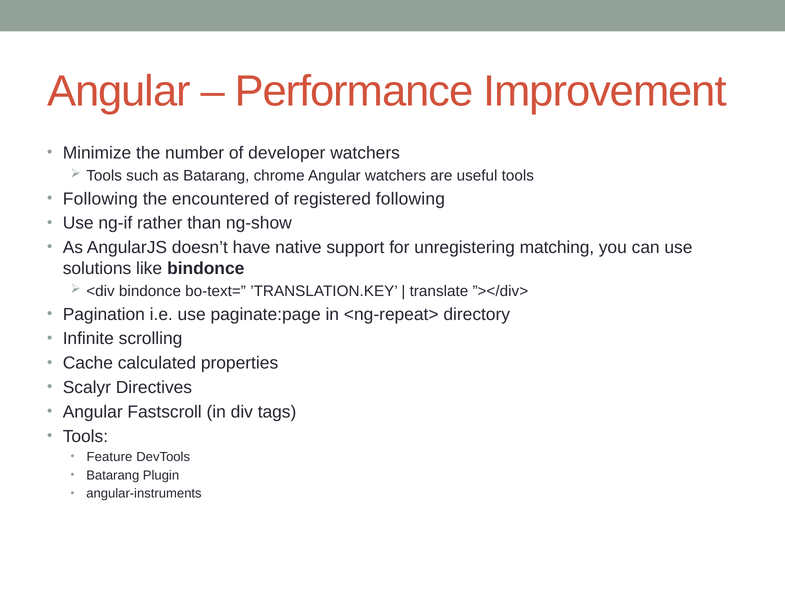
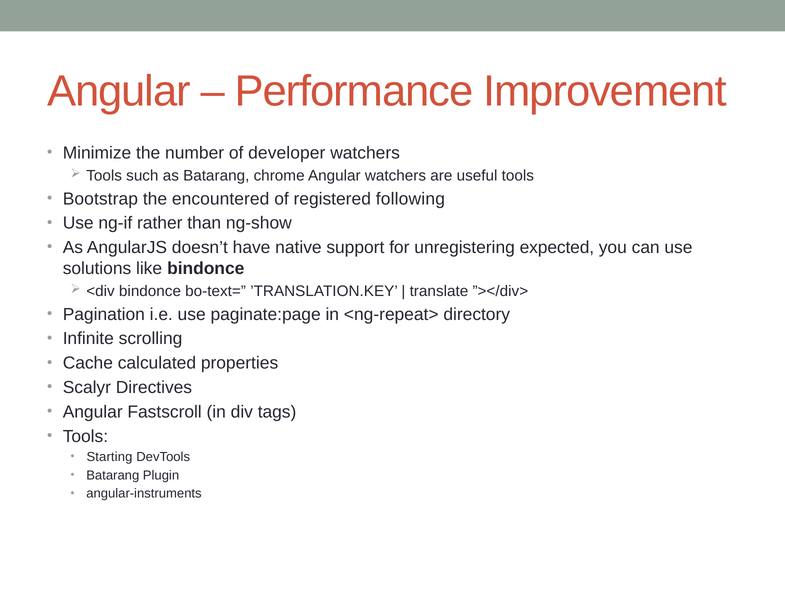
Following at (100, 199): Following -> Bootstrap
matching: matching -> expected
Feature: Feature -> Starting
